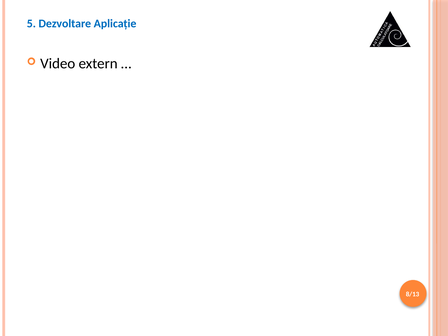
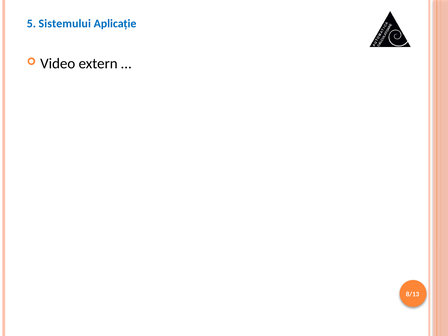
Dezvoltare: Dezvoltare -> Sistemului
